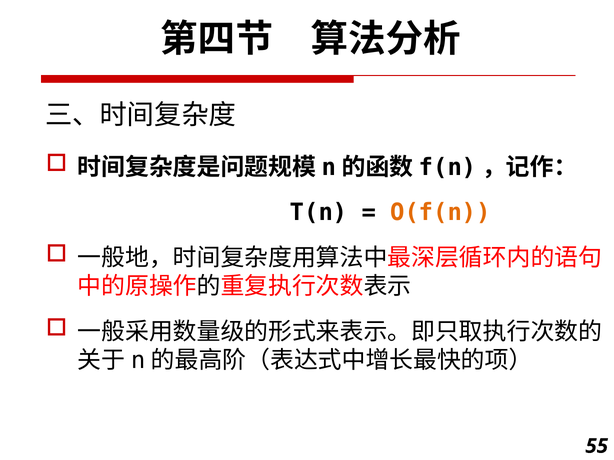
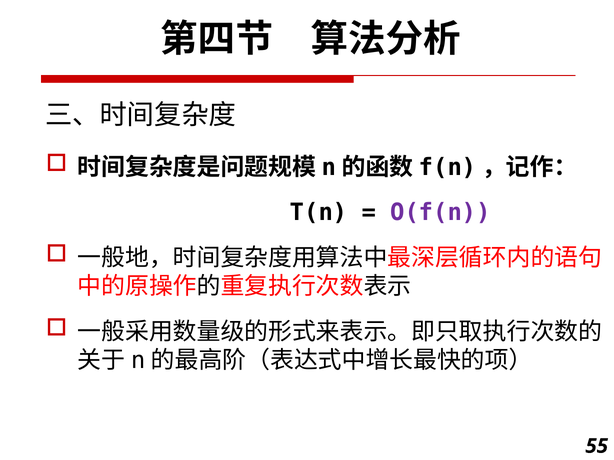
O(f(n colour: orange -> purple
